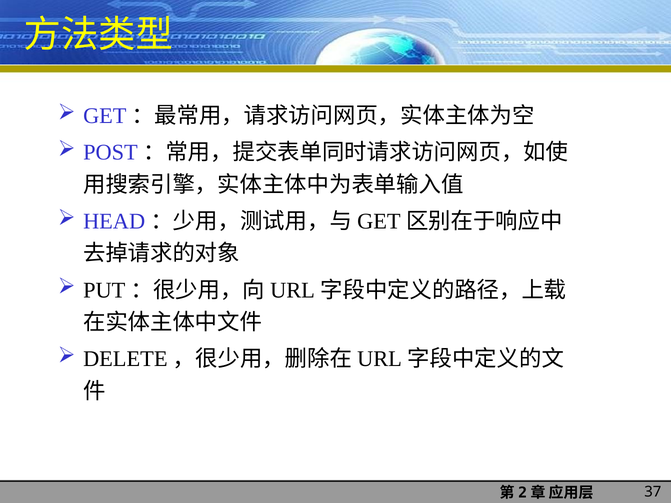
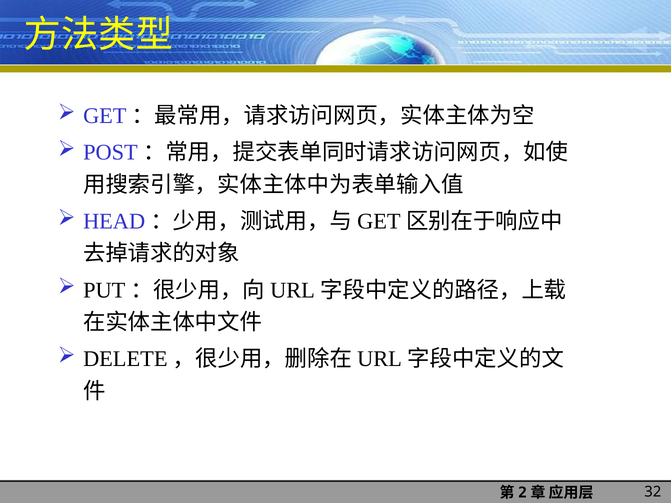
37: 37 -> 32
